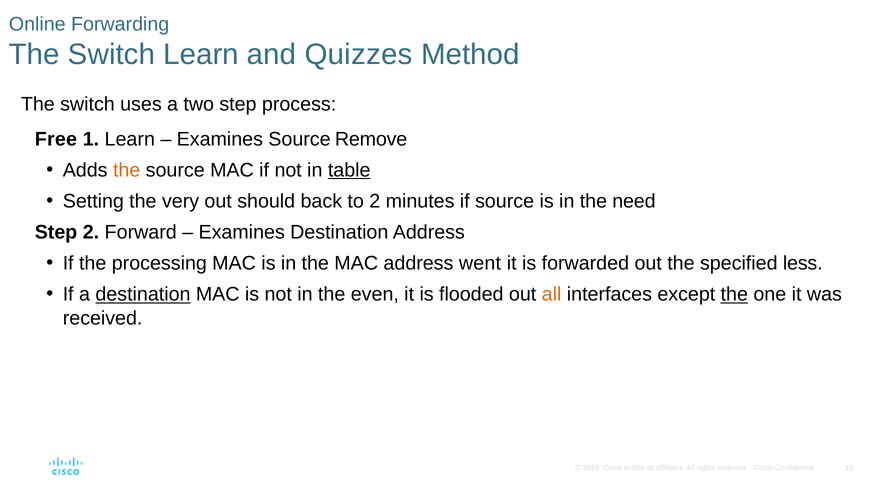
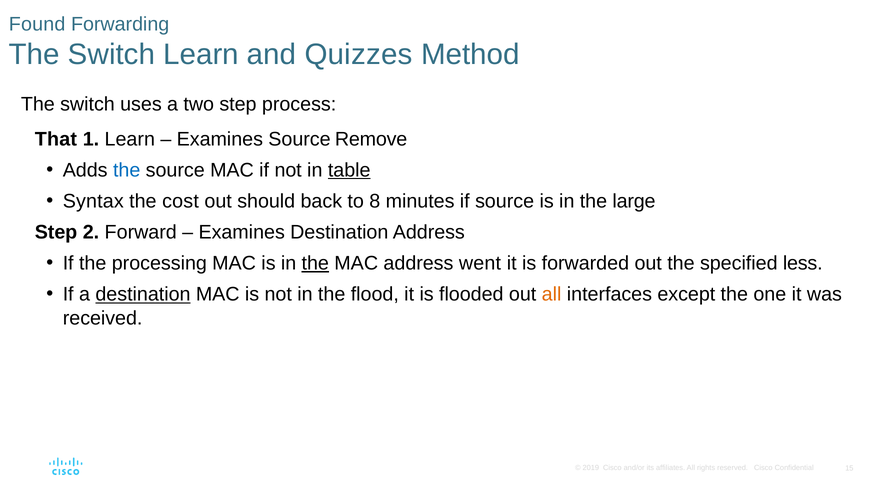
Online: Online -> Found
Free: Free -> That
the at (127, 170) colour: orange -> blue
Setting: Setting -> Syntax
very: very -> cost
to 2: 2 -> 8
need: need -> large
the at (315, 263) underline: none -> present
even: even -> flood
the at (734, 294) underline: present -> none
